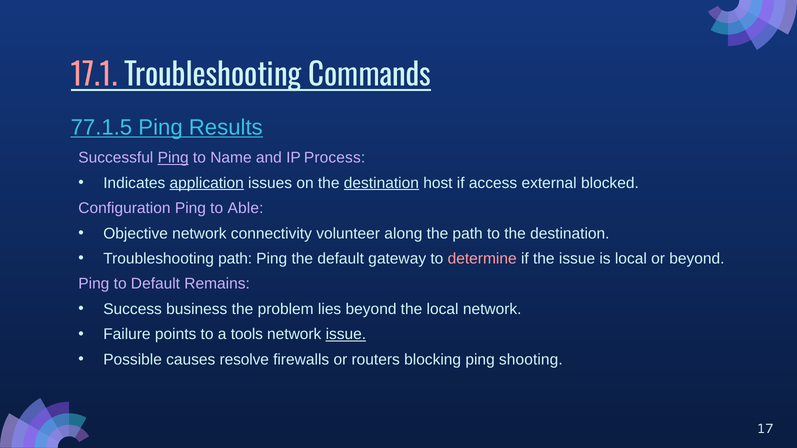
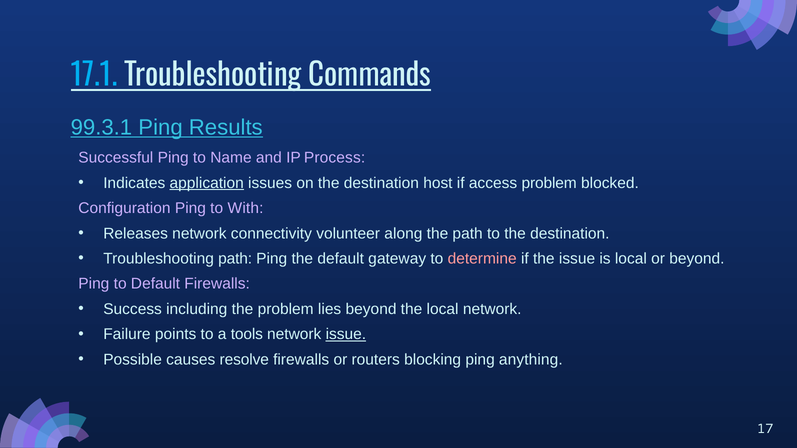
17.1 colour: pink -> light blue
77.1.5: 77.1.5 -> 99.3.1
Ping at (173, 158) underline: present -> none
destination at (381, 183) underline: present -> none
access external: external -> problem
Able: Able -> With
Objective: Objective -> Releases
Default Remains: Remains -> Firewalls
business: business -> including
shooting: shooting -> anything
